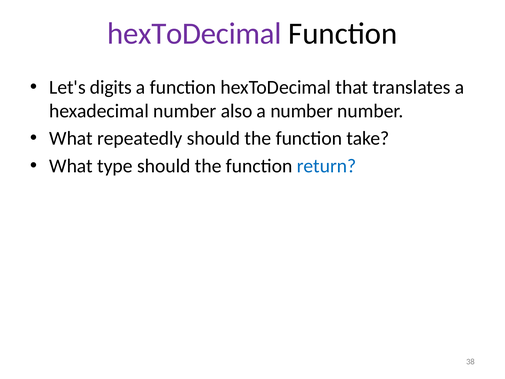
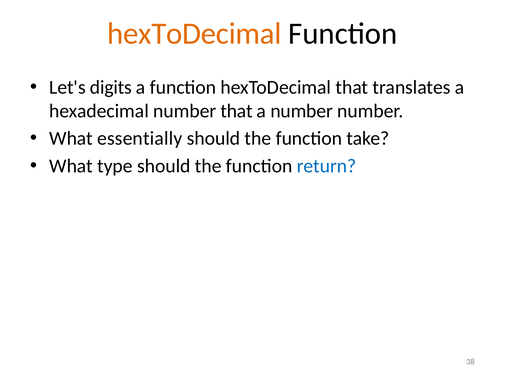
hexToDecimal at (194, 34) colour: purple -> orange
number also: also -> that
repeatedly: repeatedly -> essentially
